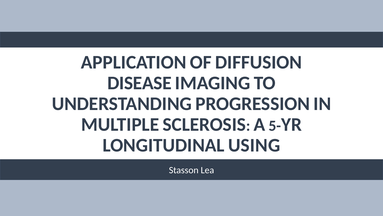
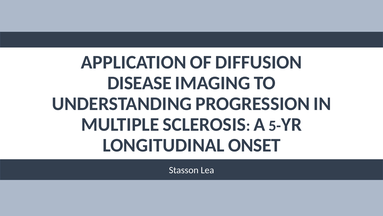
USING: USING -> ONSET
